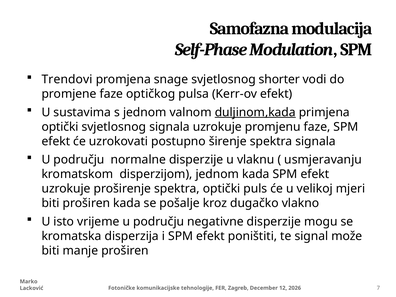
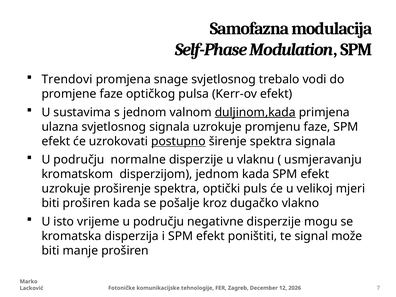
shorter: shorter -> trebalo
optički at (60, 127): optički -> ulazna
postupno underline: none -> present
